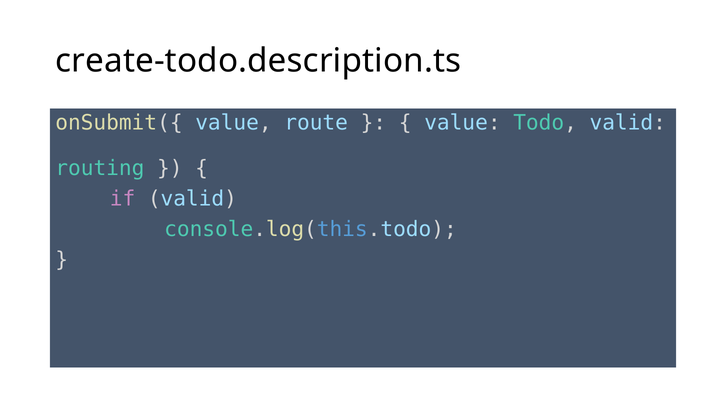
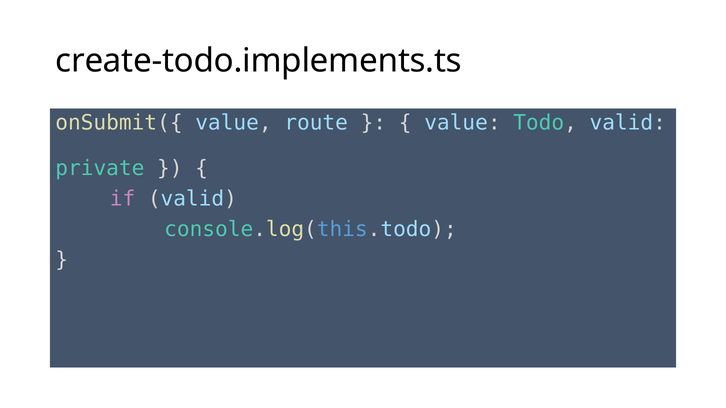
create-todo.description.ts: create-todo.description.ts -> create-todo.implements.ts
routing: routing -> private
